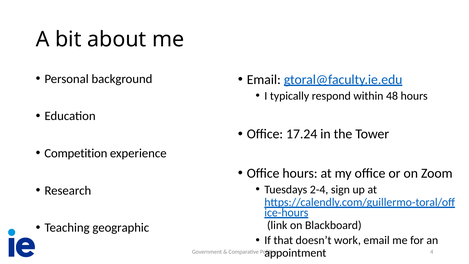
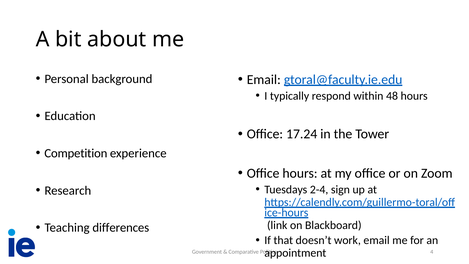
geographic: geographic -> differences
